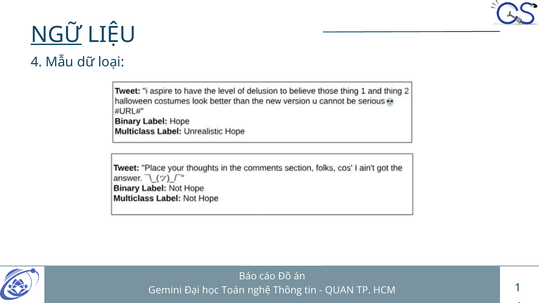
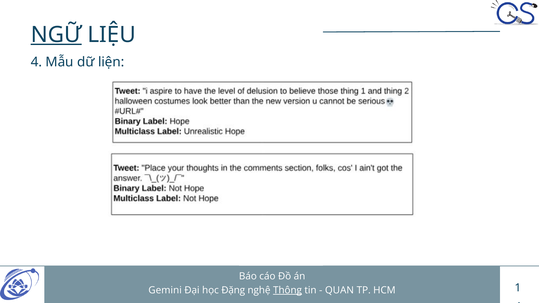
loại: loại -> liện
Toán: Toán -> Đặng
Thông underline: none -> present
